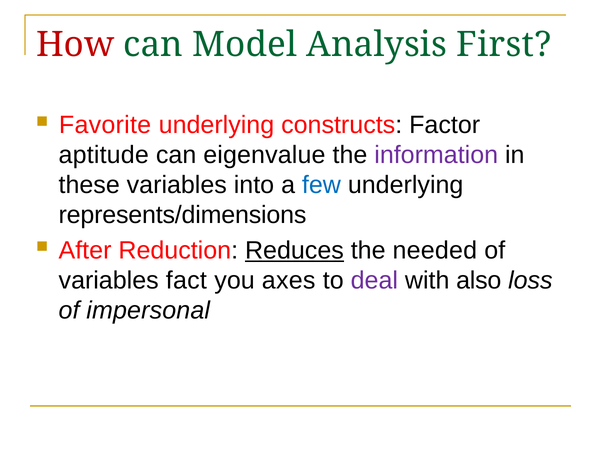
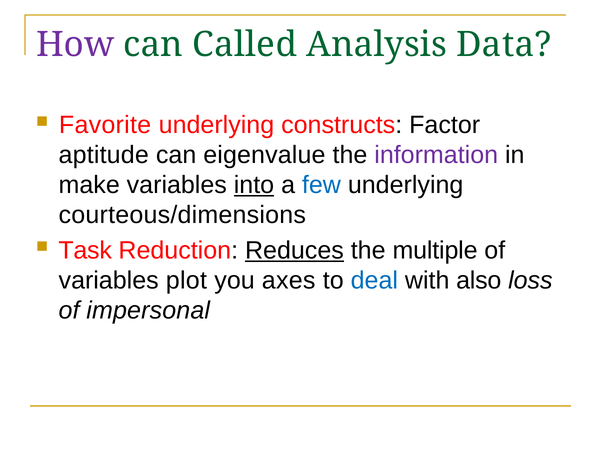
How colour: red -> purple
Model: Model -> Called
First: First -> Data
these: these -> make
into underline: none -> present
represents/dimensions: represents/dimensions -> courteous/dimensions
After: After -> Task
needed: needed -> multiple
fact: fact -> plot
deal colour: purple -> blue
